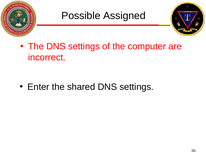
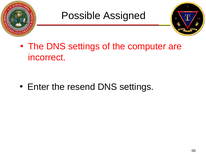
shared: shared -> resend
